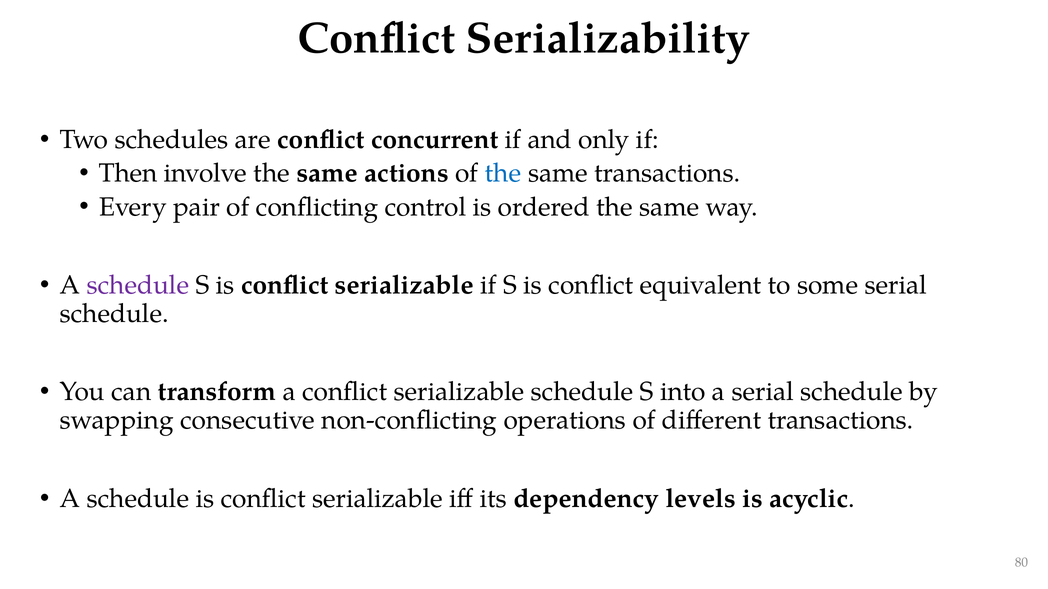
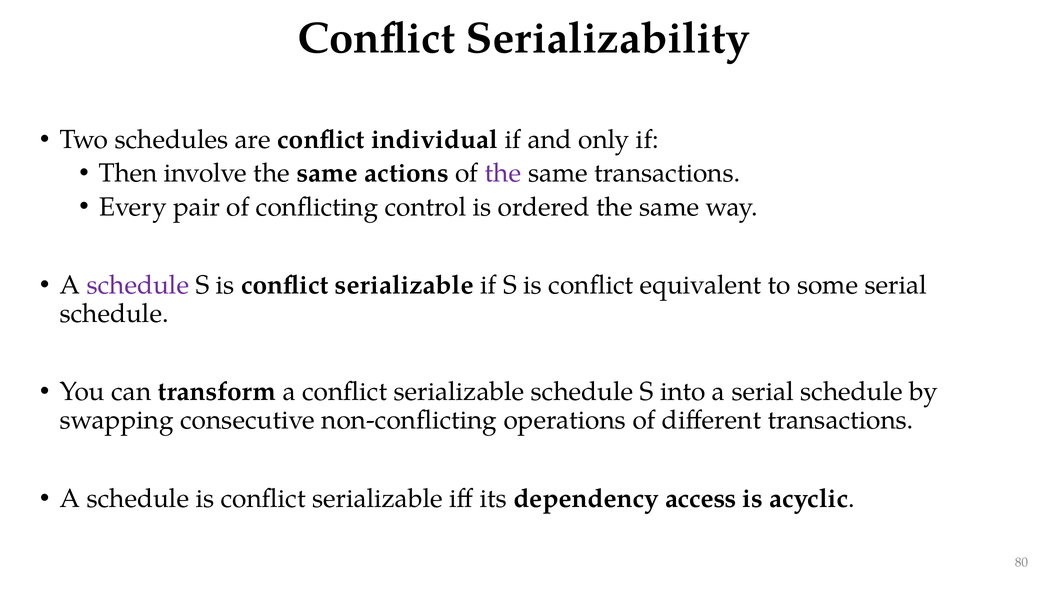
concurrent: concurrent -> individual
the at (503, 173) colour: blue -> purple
levels: levels -> access
